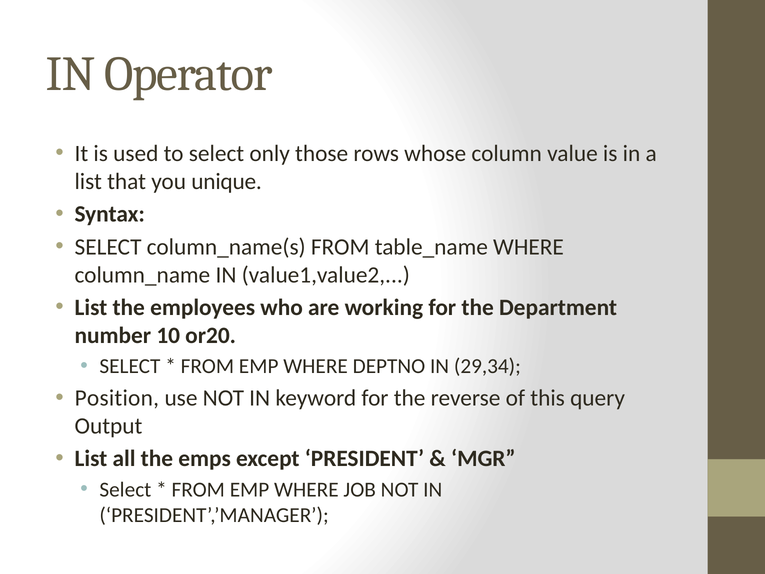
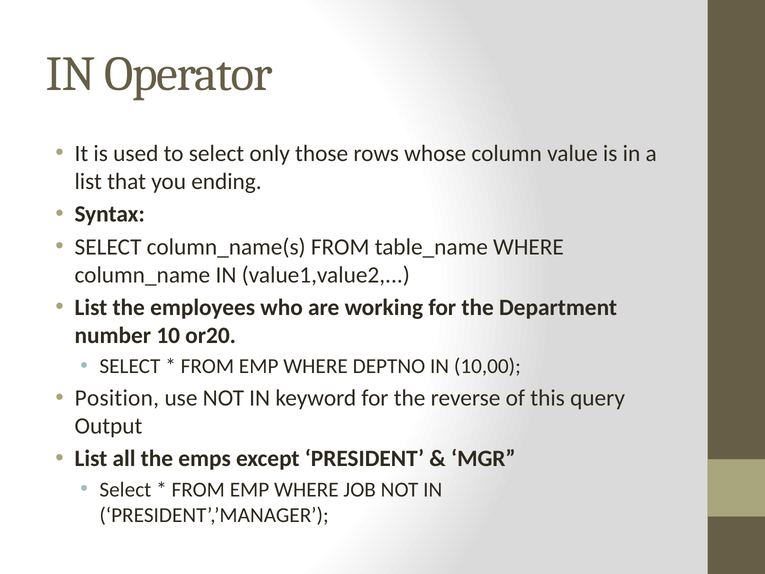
unique: unique -> ending
29,34: 29,34 -> 10,00
